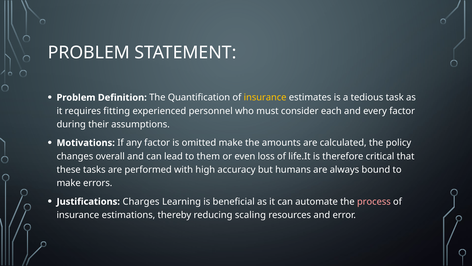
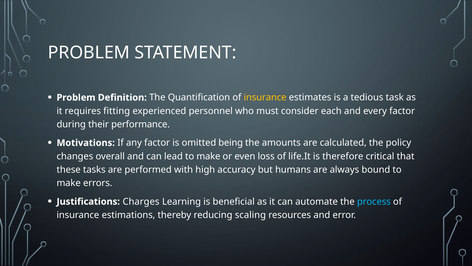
assumptions: assumptions -> performance
omitted make: make -> being
lead to them: them -> make
process colour: pink -> light blue
